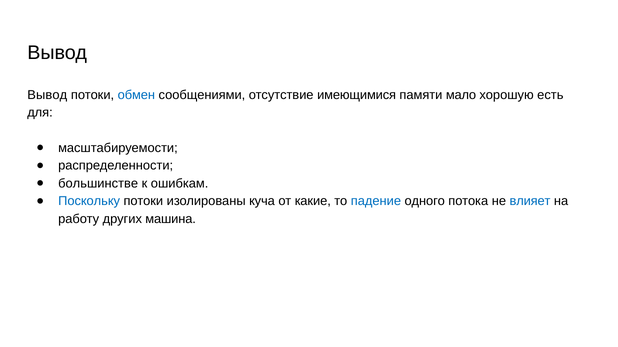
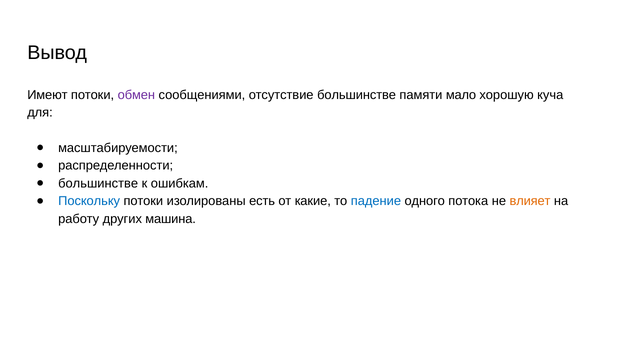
Вывод at (47, 95): Вывод -> Имеют
обмен colour: blue -> purple
отсутствие имеющимися: имеющимися -> большинстве
есть: есть -> куча
куча: куча -> есть
влияет colour: blue -> orange
